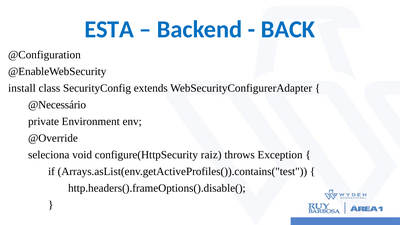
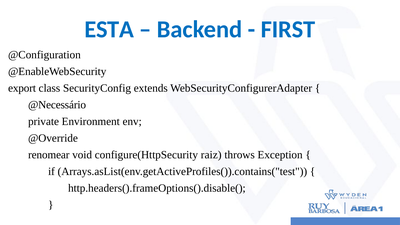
BACK: BACK -> FIRST
install: install -> export
seleciona: seleciona -> renomear
